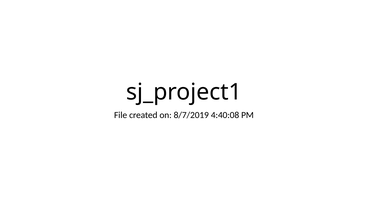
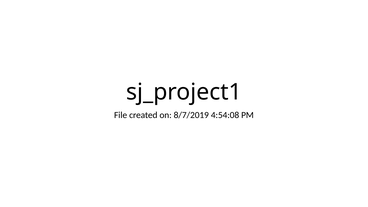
4:40:08: 4:40:08 -> 4:54:08
